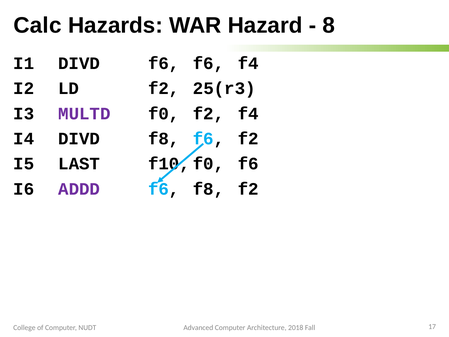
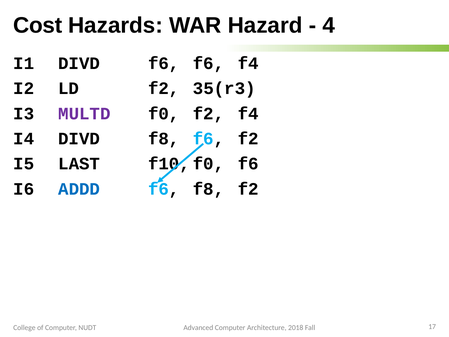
Calc: Calc -> Cost
8: 8 -> 4
25(r3: 25(r3 -> 35(r3
ADDD colour: purple -> blue
